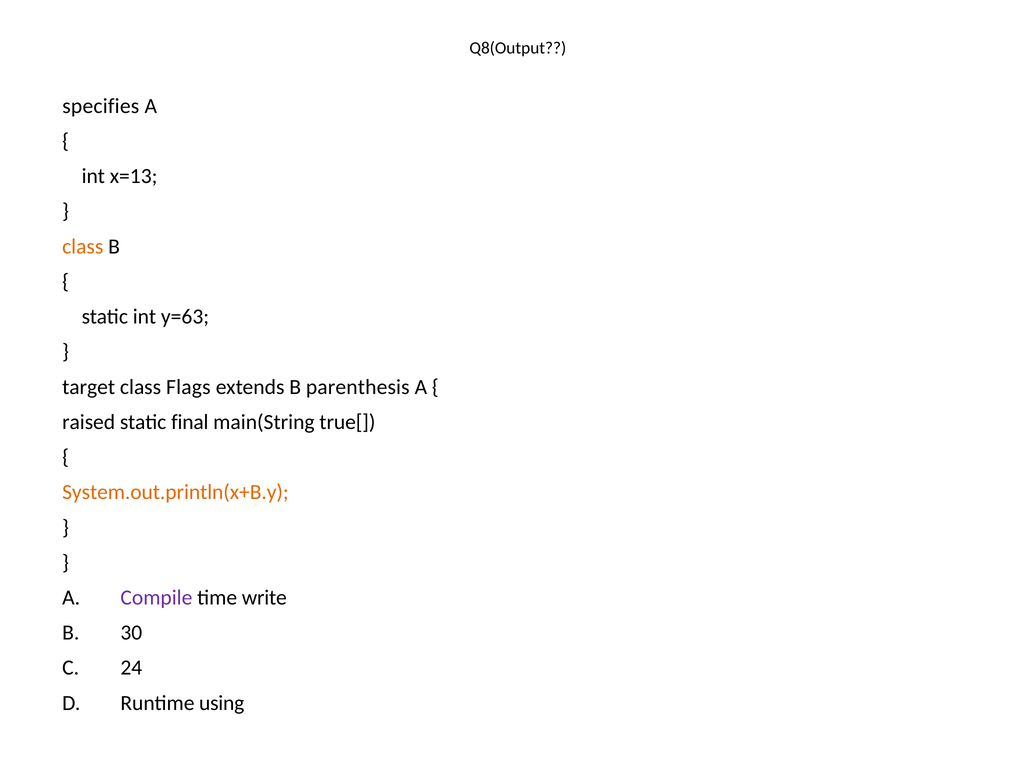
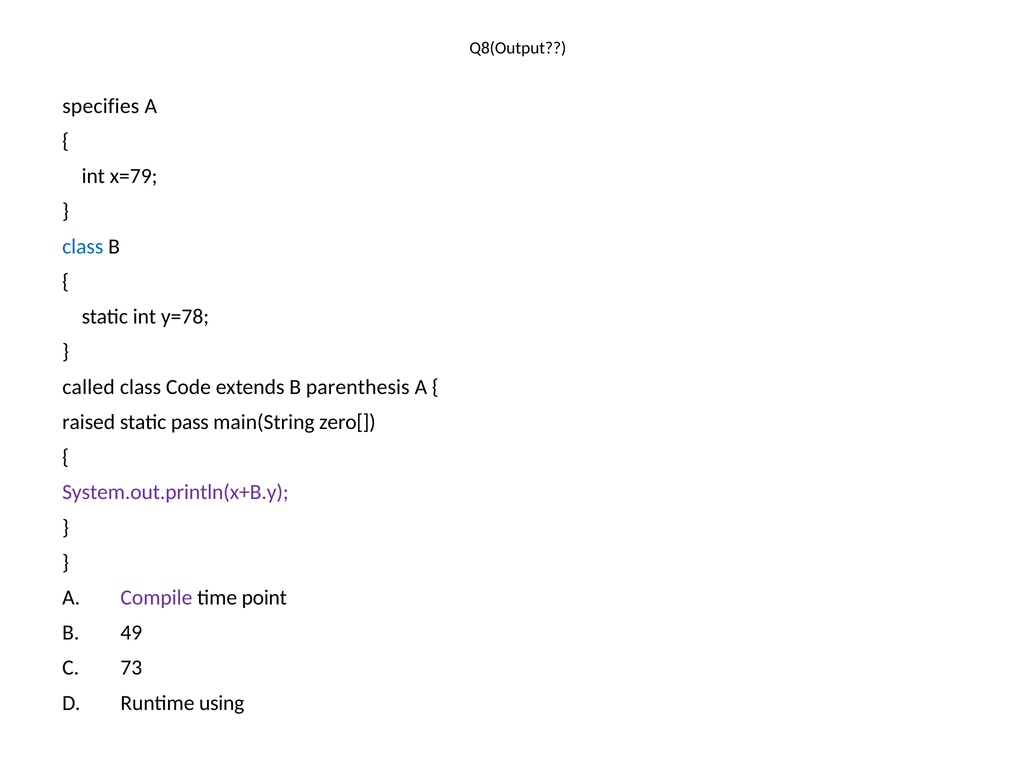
x=13: x=13 -> x=79
class at (83, 246) colour: orange -> blue
y=63: y=63 -> y=78
target: target -> called
Flags: Flags -> Code
final: final -> pass
true[: true[ -> zero[
System.out.println(x+B.y colour: orange -> purple
write: write -> point
30: 30 -> 49
24: 24 -> 73
